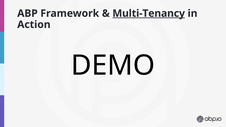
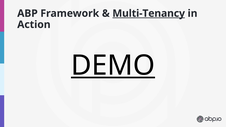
DEMO underline: none -> present
